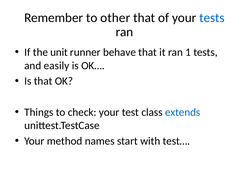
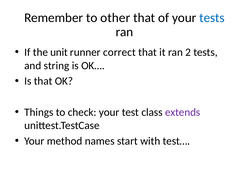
behave: behave -> correct
1: 1 -> 2
easily: easily -> string
extends colour: blue -> purple
